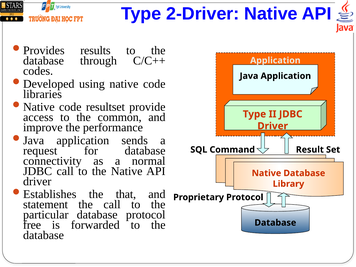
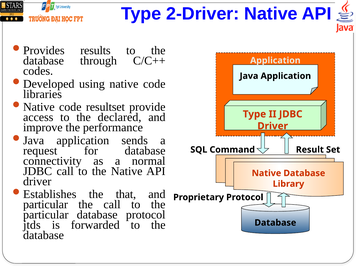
common: common -> declared
statement at (45, 204): statement -> particular
free: free -> jtds
